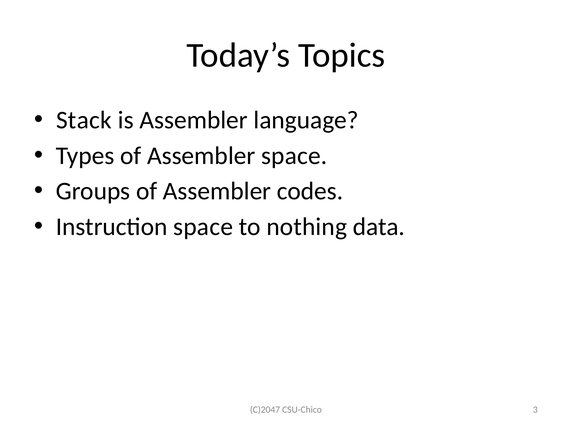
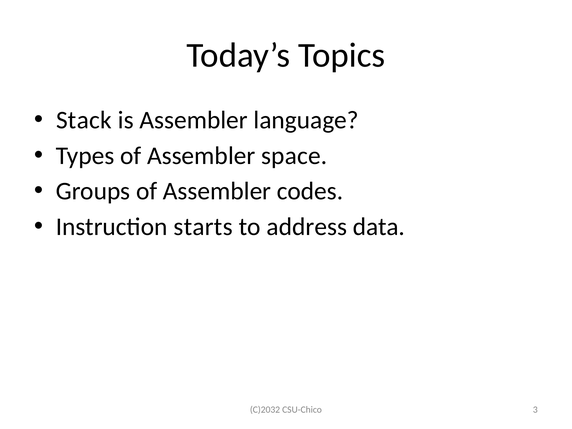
Instruction space: space -> starts
nothing: nothing -> address
C)2047: C)2047 -> C)2032
